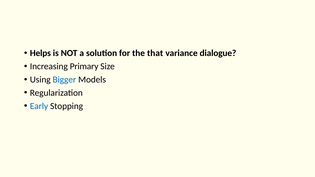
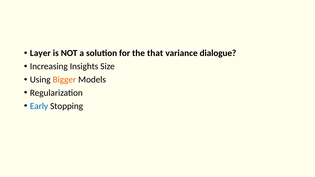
Helps: Helps -> Layer
Primary: Primary -> Insights
Bigger colour: blue -> orange
